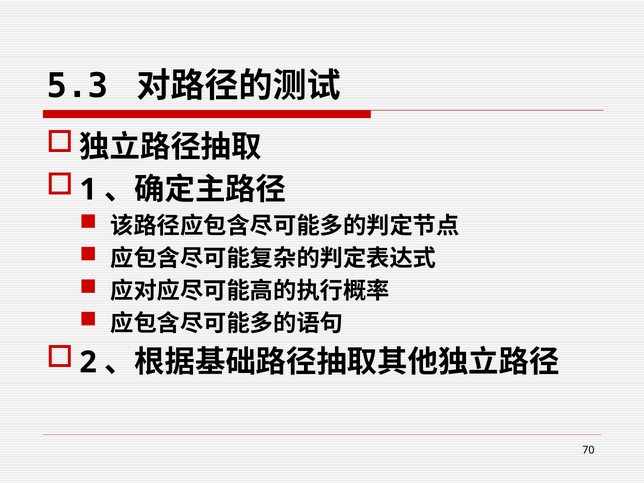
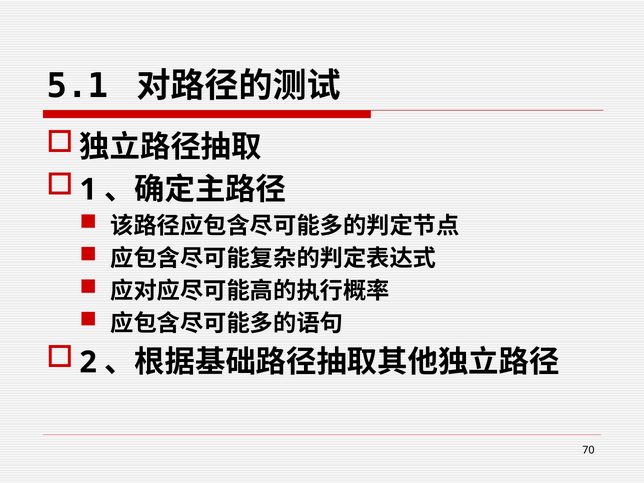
5.3: 5.3 -> 5.1
